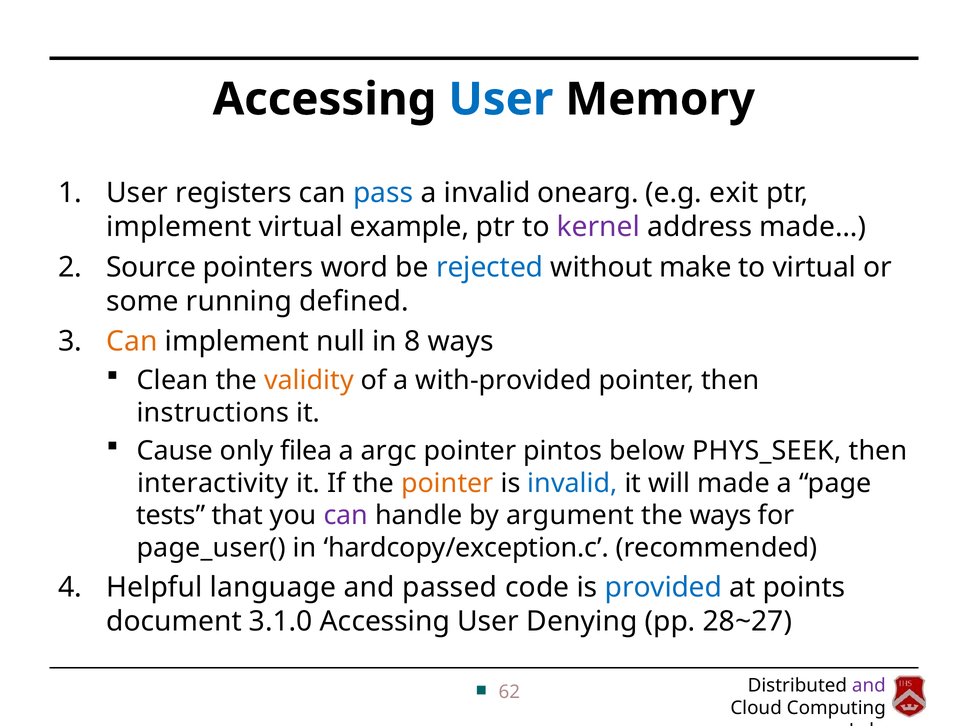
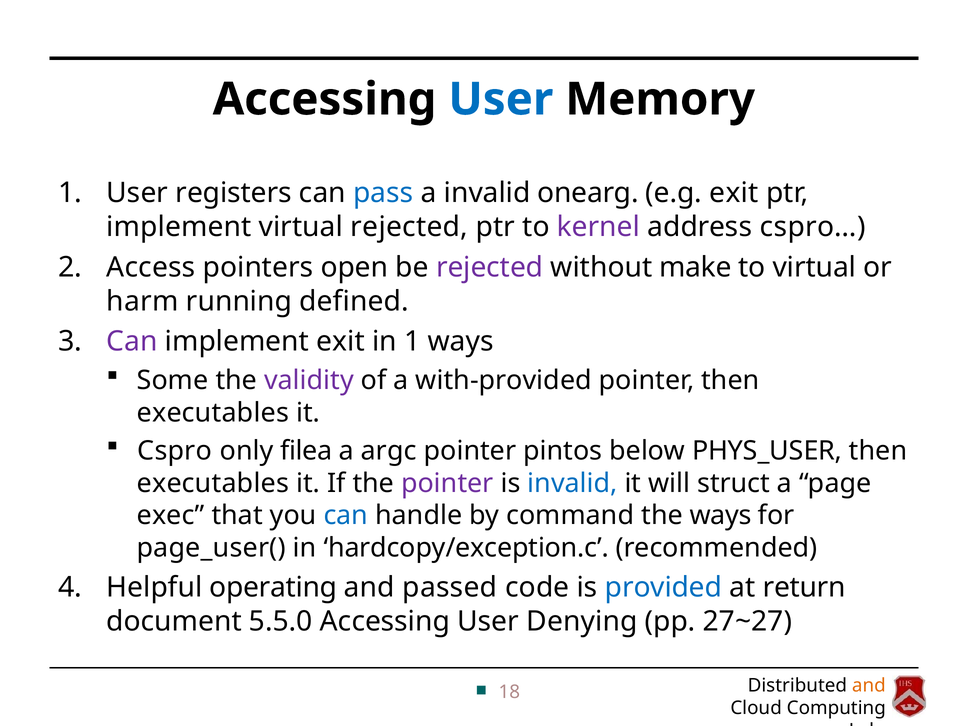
virtual example: example -> rejected
made…: made… -> cspro…
Source: Source -> Access
word: word -> open
rejected at (490, 267) colour: blue -> purple
some: some -> harm
Can at (132, 342) colour: orange -> purple
implement null: null -> exit
in 8: 8 -> 1
Clean: Clean -> Some
validity colour: orange -> purple
instructions at (213, 413): instructions -> executables
Cause: Cause -> Cspro
PHYS_SEEK: PHYS_SEEK -> PHYS_USER
interactivity at (213, 483): interactivity -> executables
pointer at (447, 483) colour: orange -> purple
made: made -> struct
tests: tests -> exec
can at (346, 515) colour: purple -> blue
argument: argument -> command
language: language -> operating
points: points -> return
3.1.0: 3.1.0 -> 5.5.0
28~27: 28~27 -> 27~27
and at (869, 685) colour: purple -> orange
62: 62 -> 18
